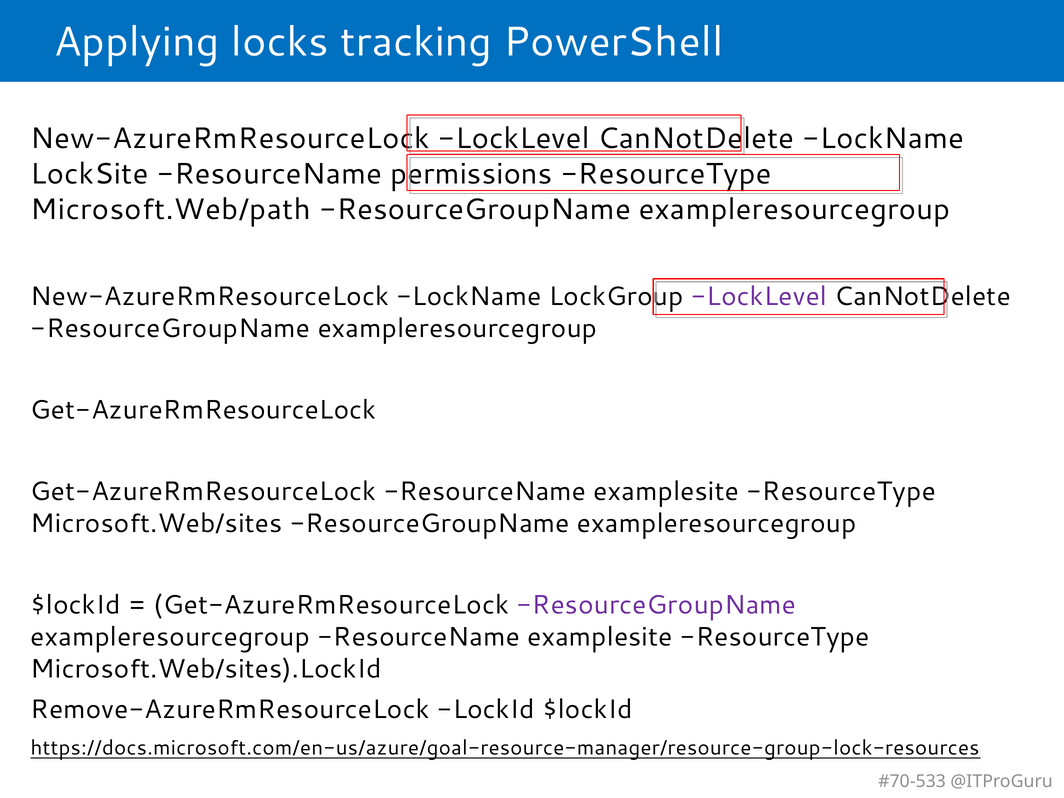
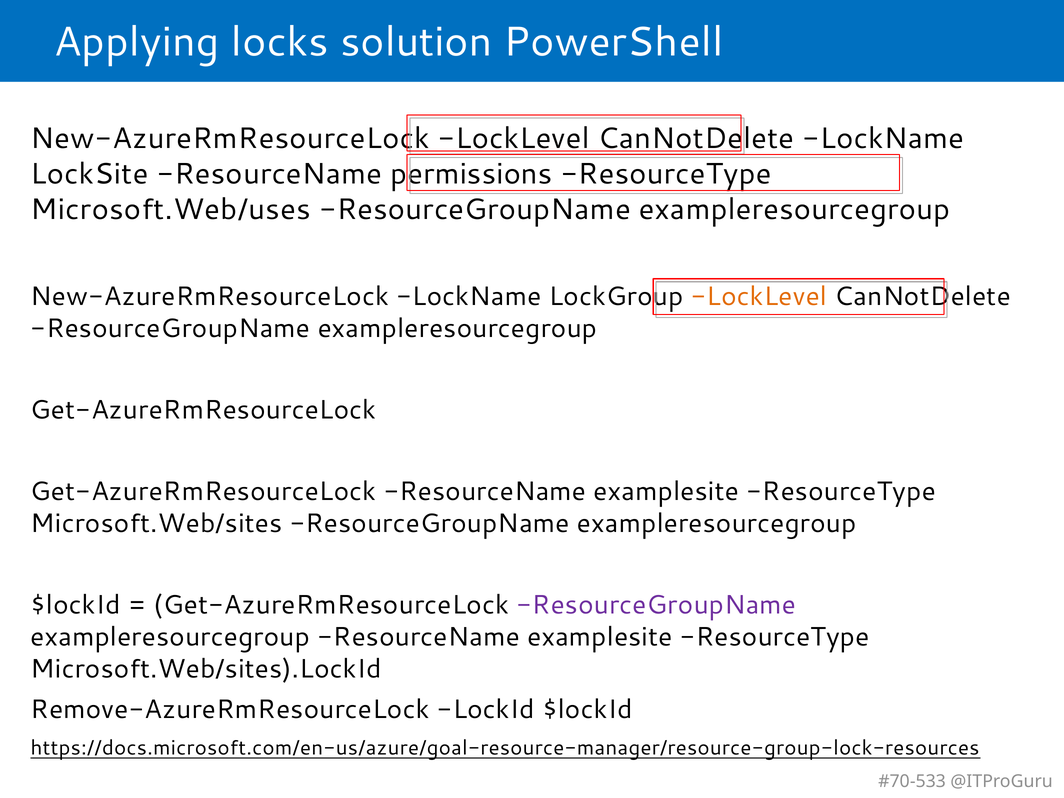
tracking: tracking -> solution
Microsoft.Web/path: Microsoft.Web/path -> Microsoft.Web/uses
LockLevel at (759, 296) colour: purple -> orange
